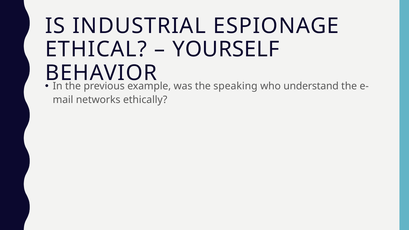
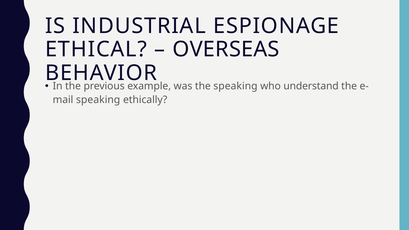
YOURSELF: YOURSELF -> OVERSEAS
networks at (98, 100): networks -> speaking
